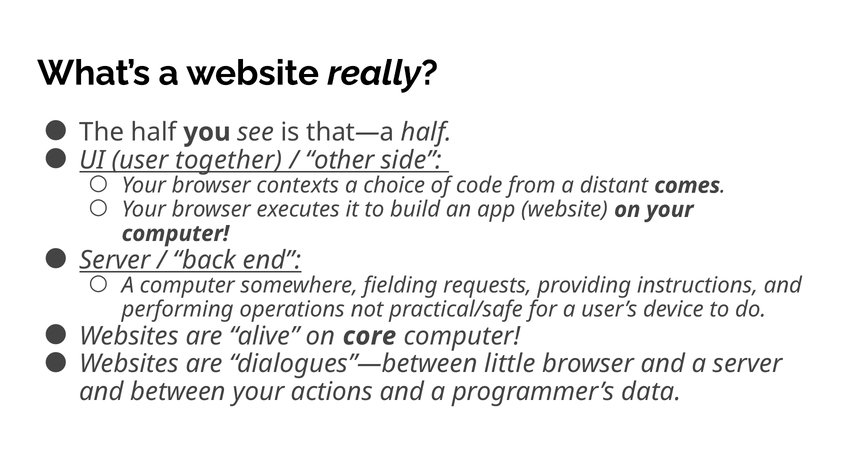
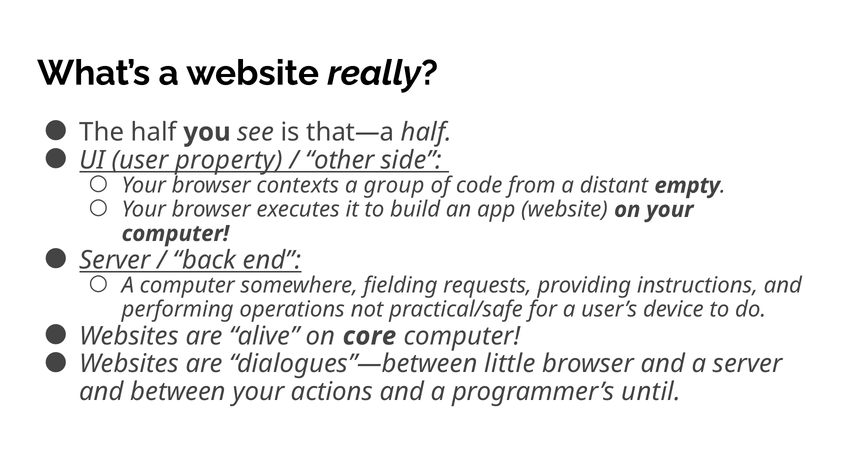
together: together -> property
choice: choice -> group
comes: comes -> empty
data: data -> until
